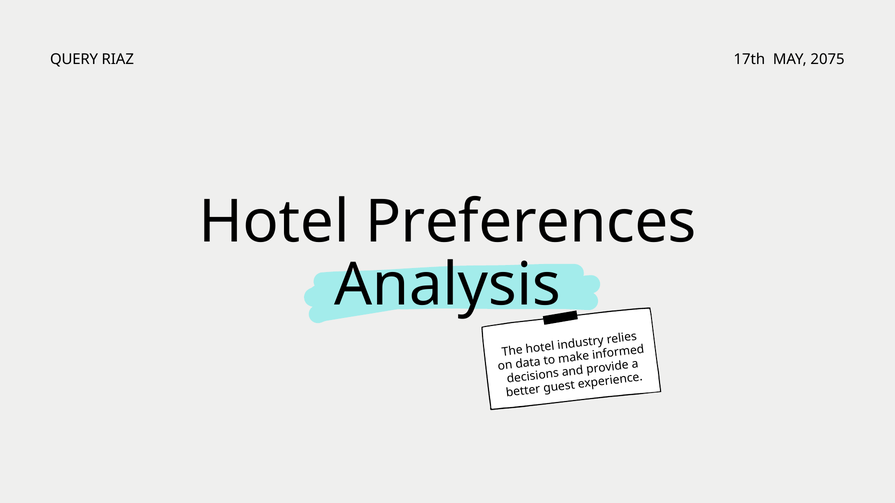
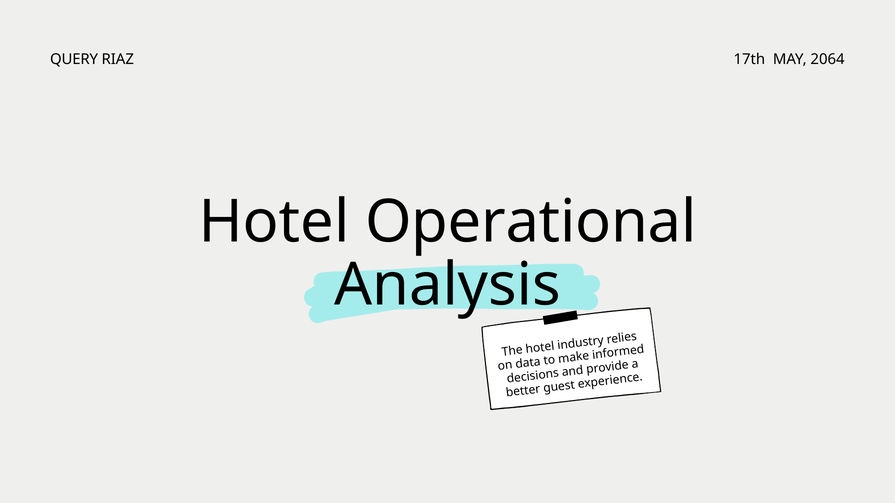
2075: 2075 -> 2064
Preferences: Preferences -> Operational
